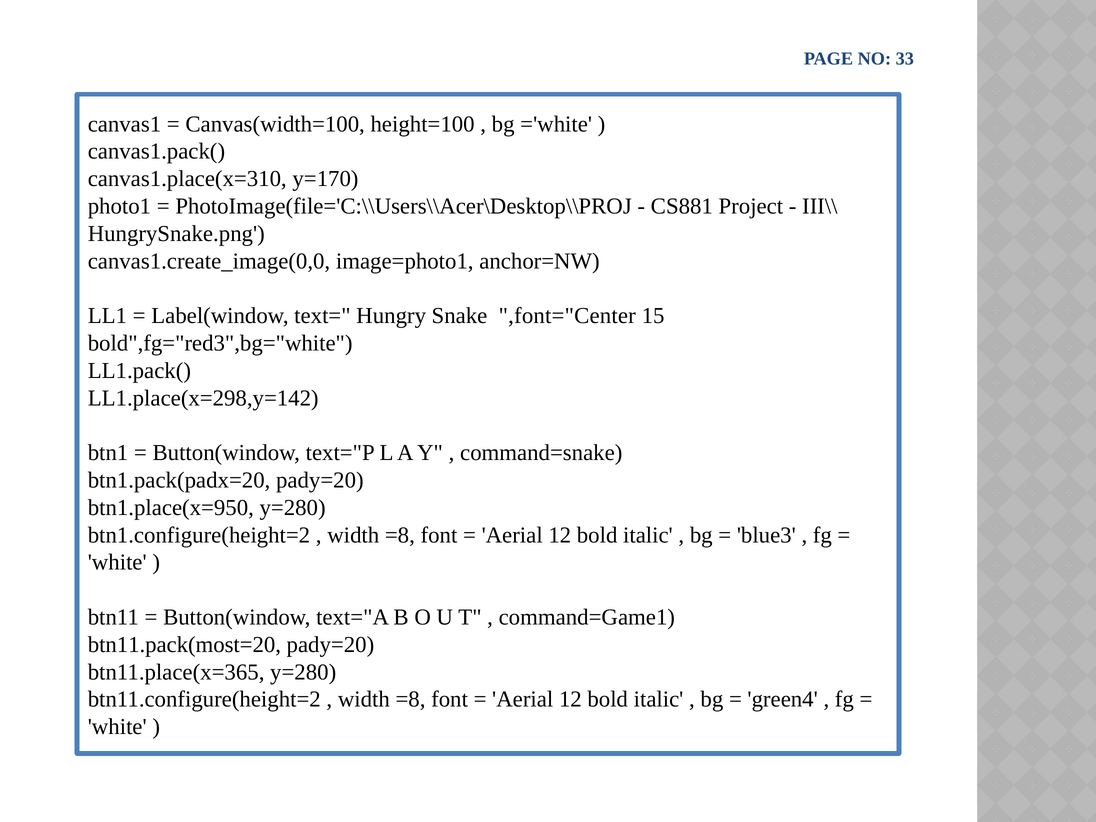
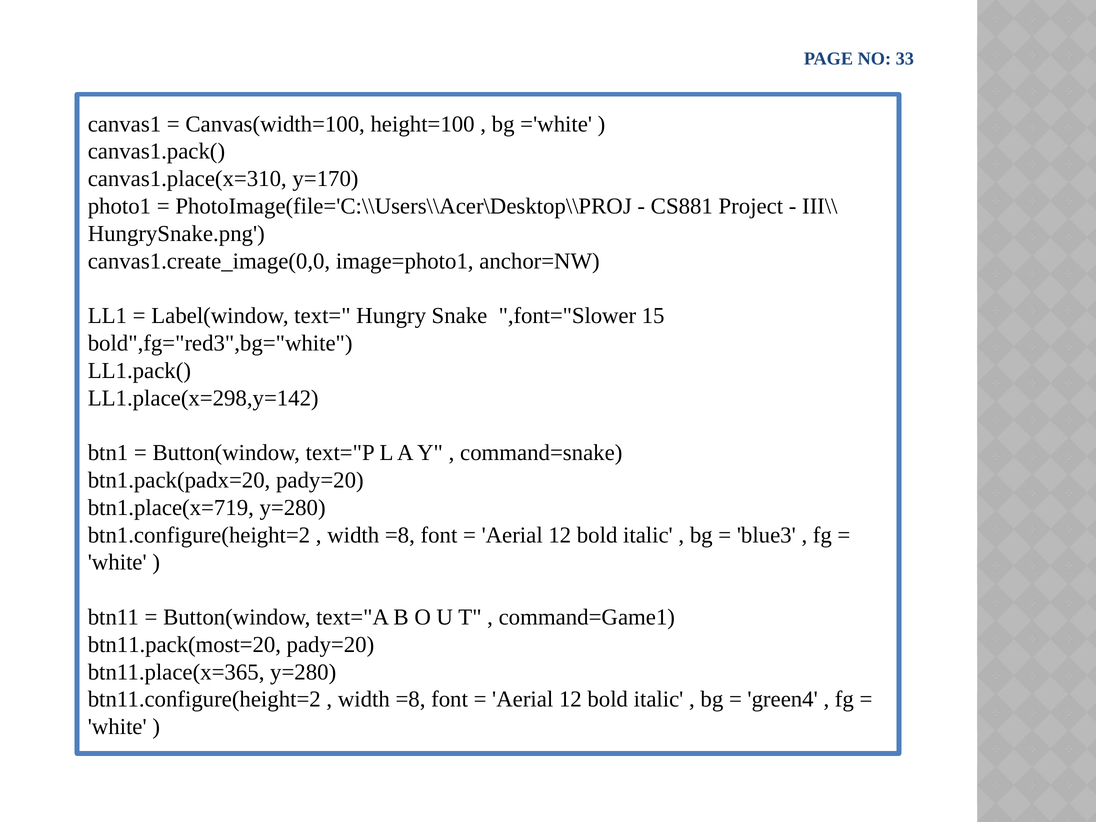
,font="Center: ,font="Center -> ,font="Slower
btn1.place(x=950: btn1.place(x=950 -> btn1.place(x=719
